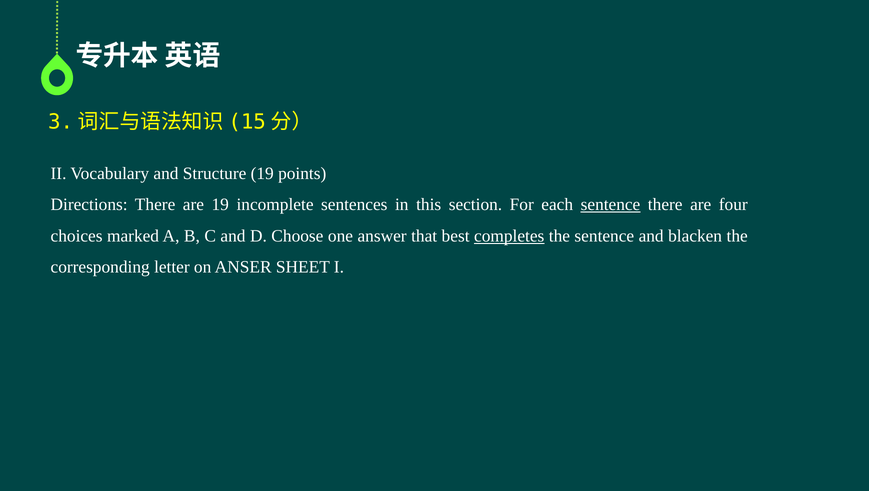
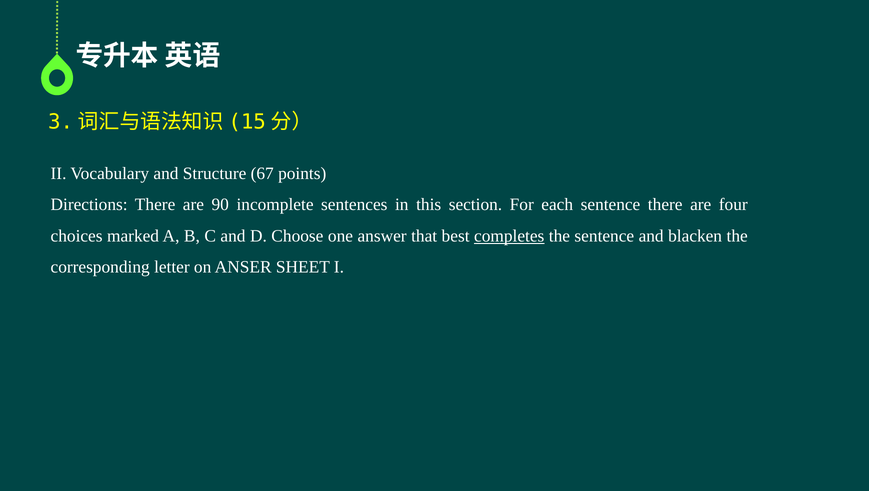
Structure 19: 19 -> 67
are 19: 19 -> 90
sentence at (610, 205) underline: present -> none
